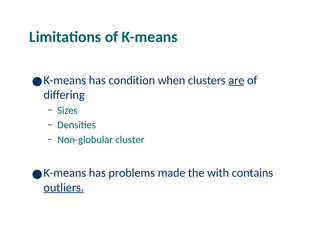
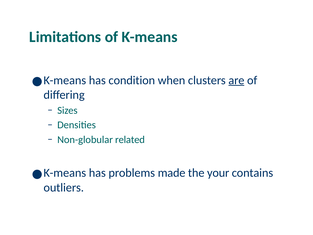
cluster: cluster -> related
with: with -> your
outliers underline: present -> none
